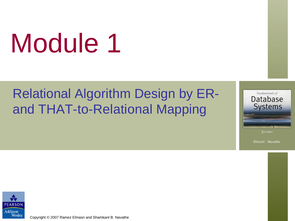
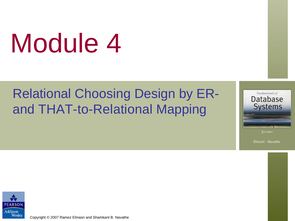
1: 1 -> 4
Algorithm: Algorithm -> Choosing
